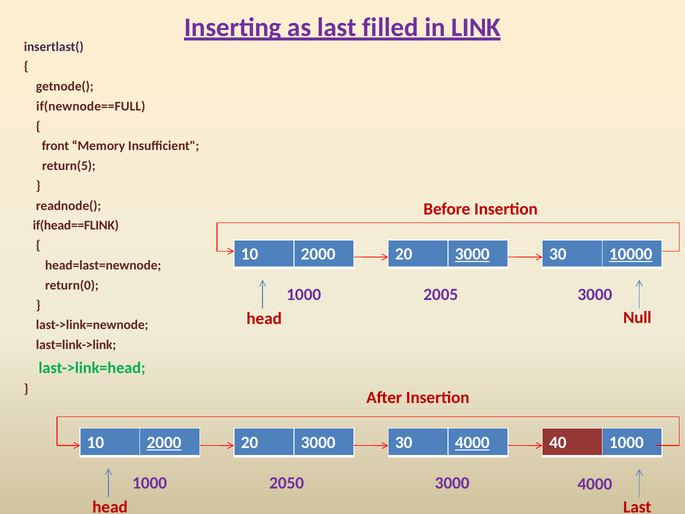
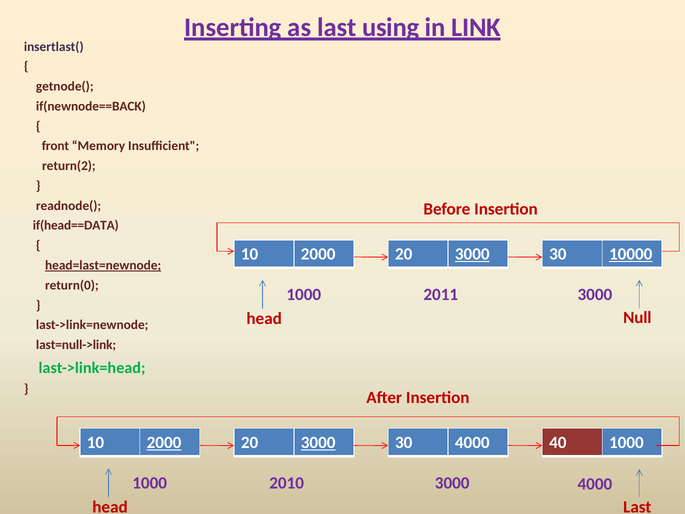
filled: filled -> using
if(newnode==FULL: if(newnode==FULL -> if(newnode==BACK
return(5: return(5 -> return(2
if(head==FLINK: if(head==FLINK -> if(head==DATA
head=last=newnode underline: none -> present
2005: 2005 -> 2011
last=link->link: last=link->link -> last=null->link
3000 at (318, 442) underline: none -> present
4000 at (472, 442) underline: present -> none
2050: 2050 -> 2010
